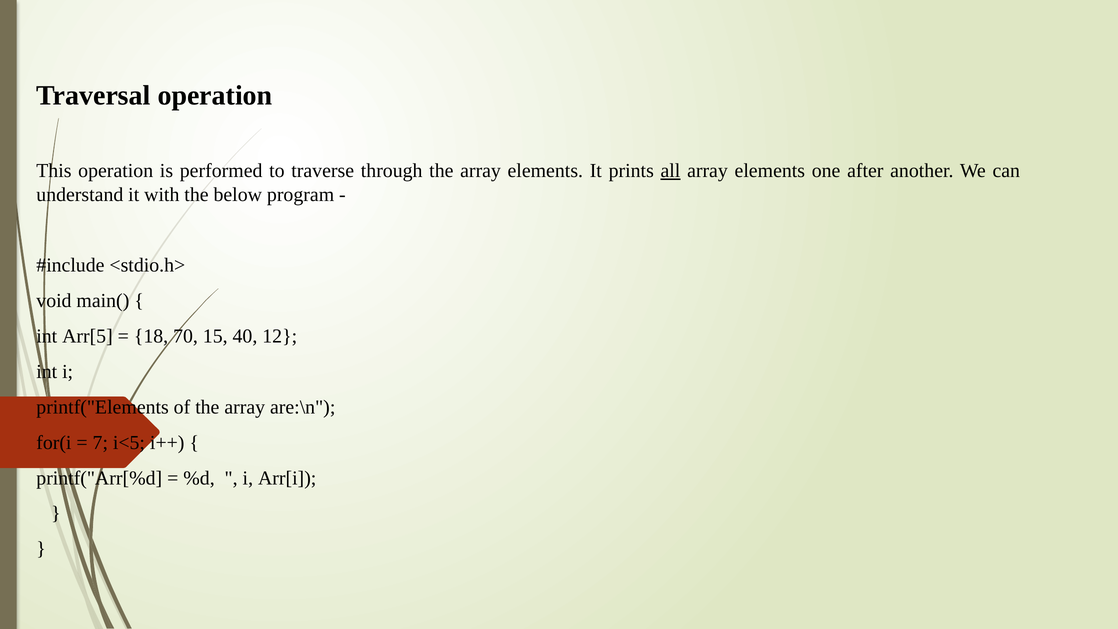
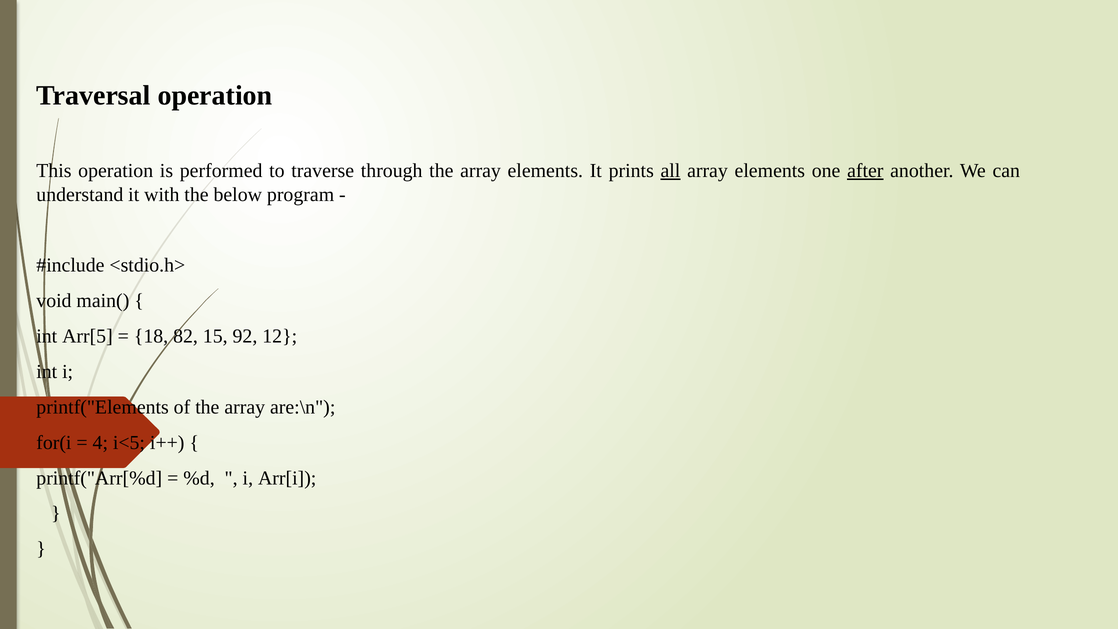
after underline: none -> present
70: 70 -> 82
40: 40 -> 92
7: 7 -> 4
